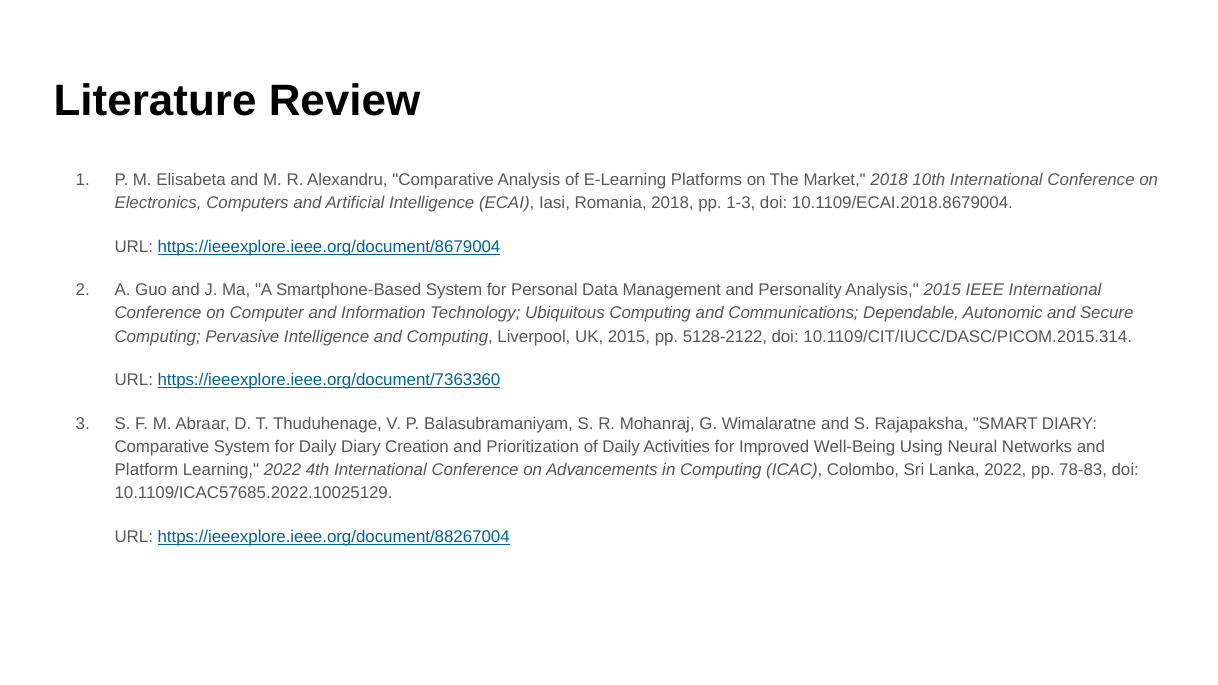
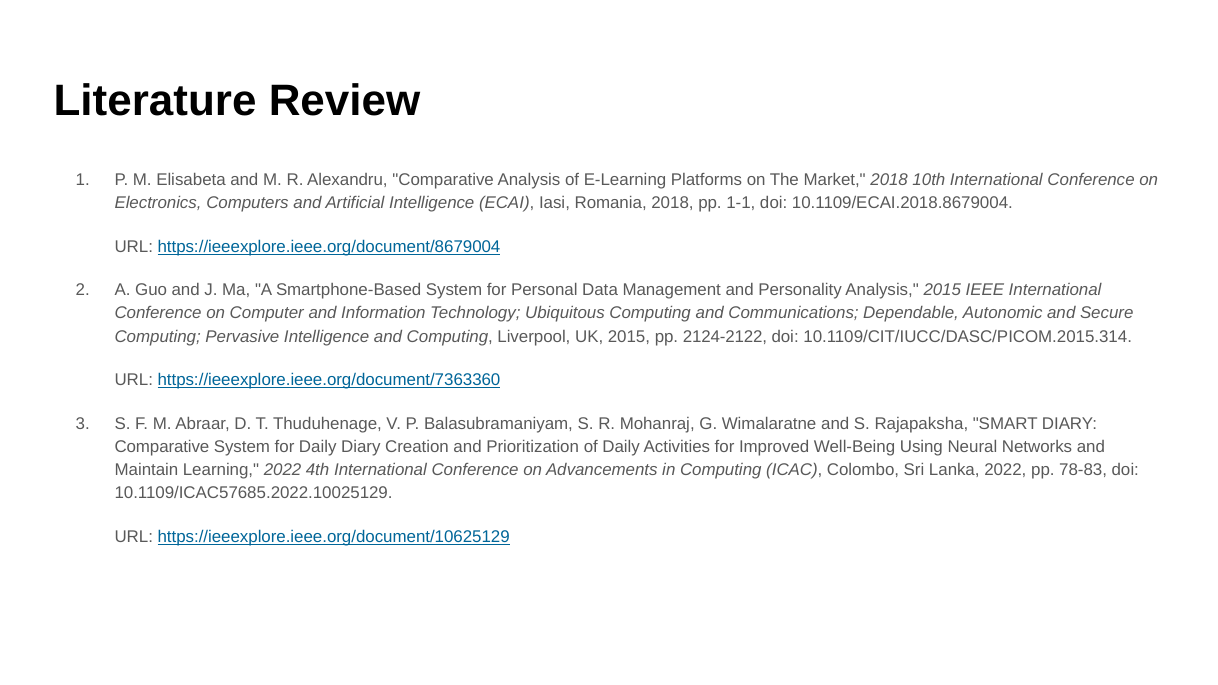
1-3: 1-3 -> 1-1
5128-2122: 5128-2122 -> 2124-2122
Platform: Platform -> Maintain
https://ieeexplore.ieee.org/document/88267004: https://ieeexplore.ieee.org/document/88267004 -> https://ieeexplore.ieee.org/document/10625129
